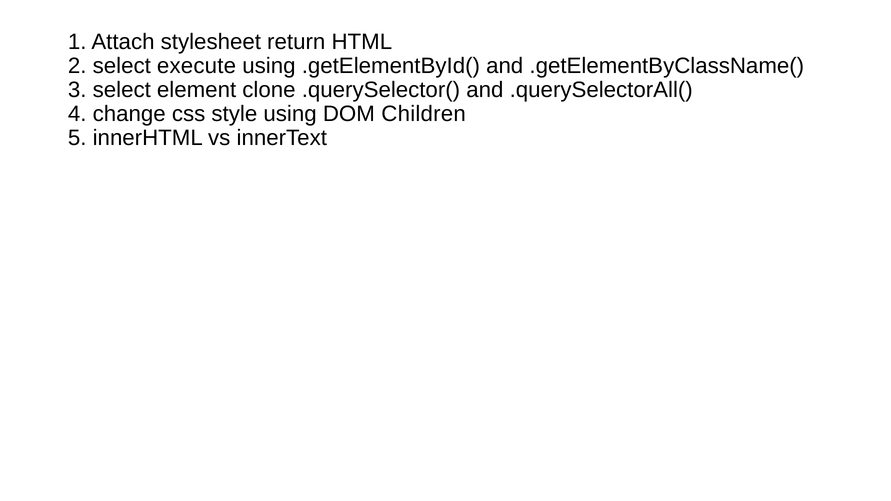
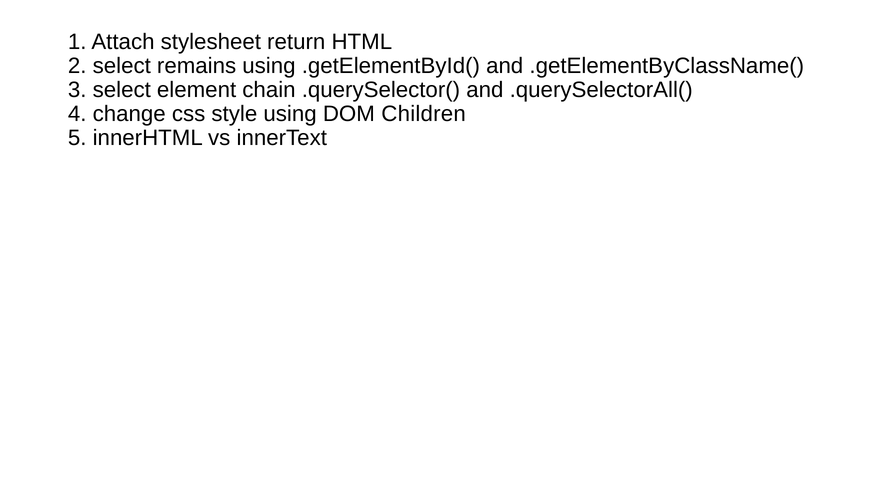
execute: execute -> remains
clone: clone -> chain
